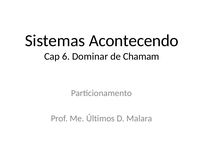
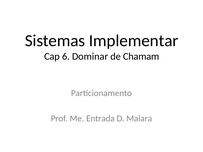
Acontecendo: Acontecendo -> Implementar
Últimos: Últimos -> Entrada
